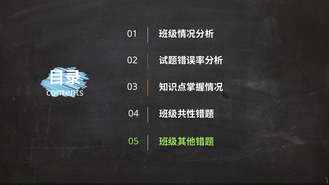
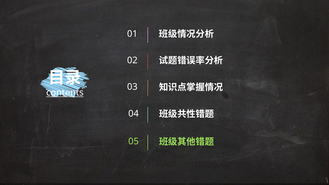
contents underline: none -> present
